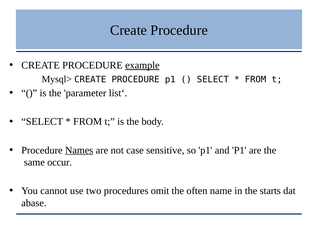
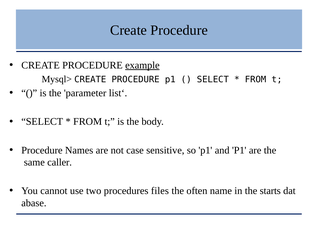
Names underline: present -> none
occur: occur -> caller
omit: omit -> files
